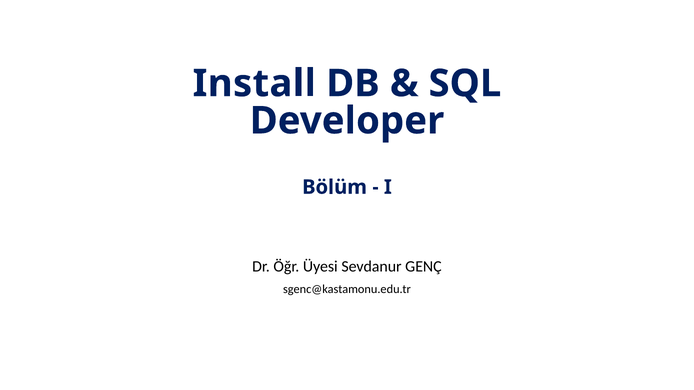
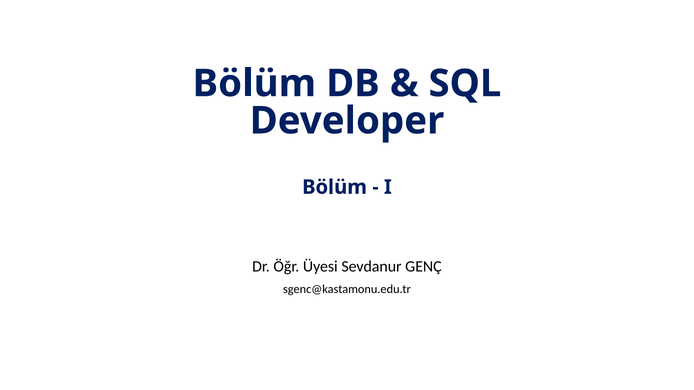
Install at (254, 84): Install -> Bölüm
